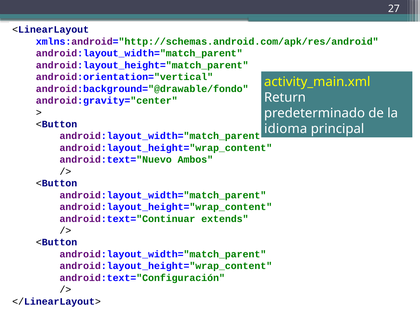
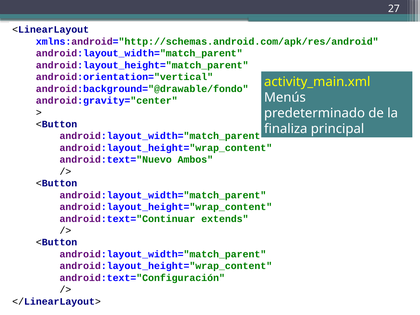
Return: Return -> Menús
idioma: idioma -> finaliza
